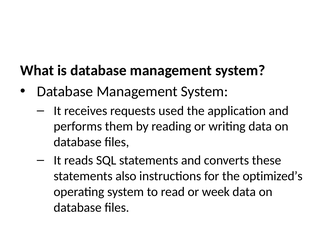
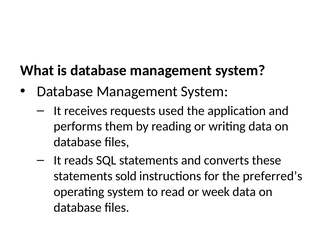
also: also -> sold
optimized’s: optimized’s -> preferred’s
